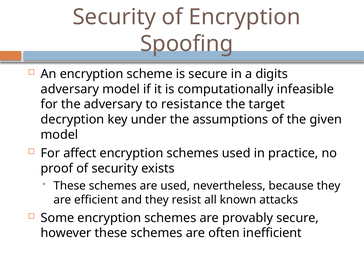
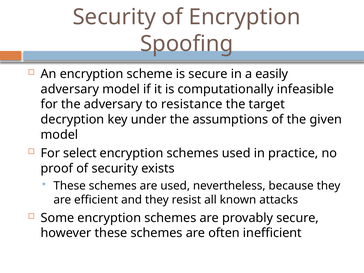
digits: digits -> easily
affect: affect -> select
